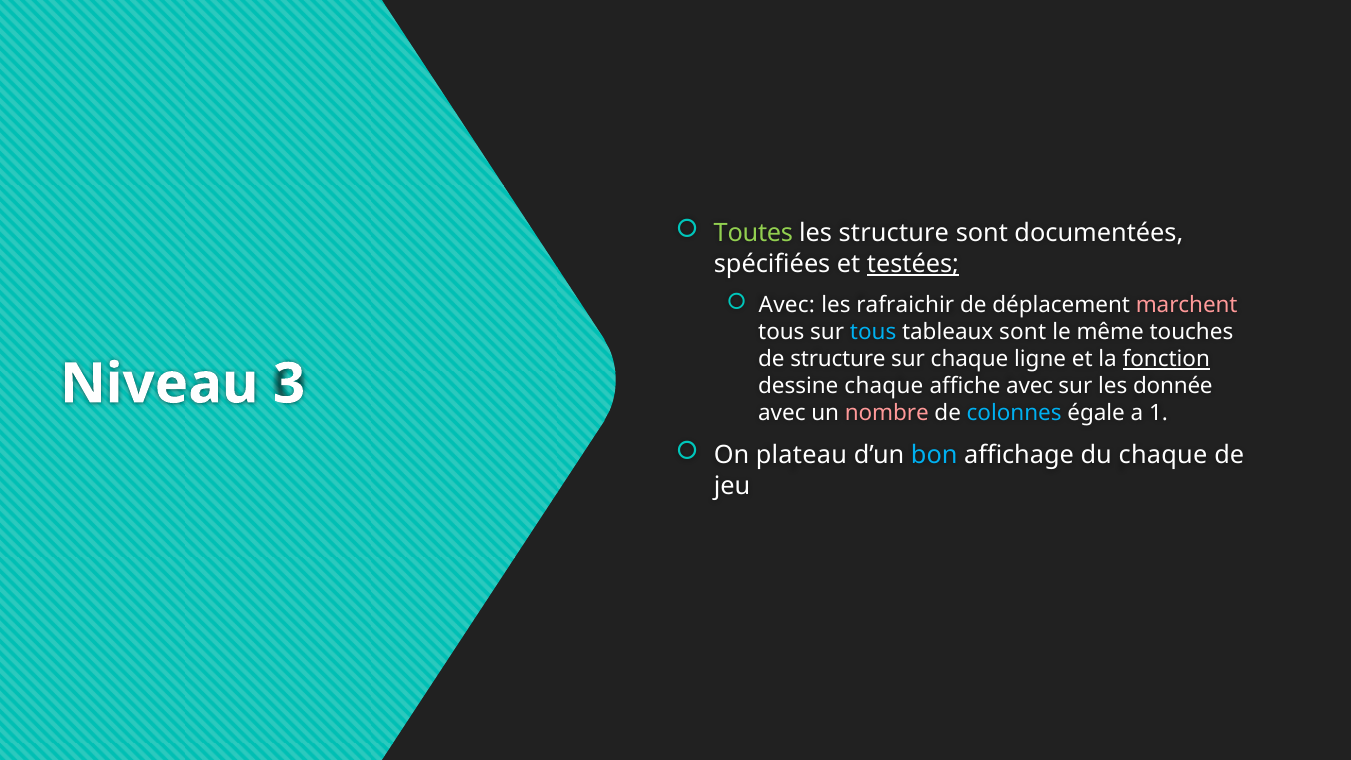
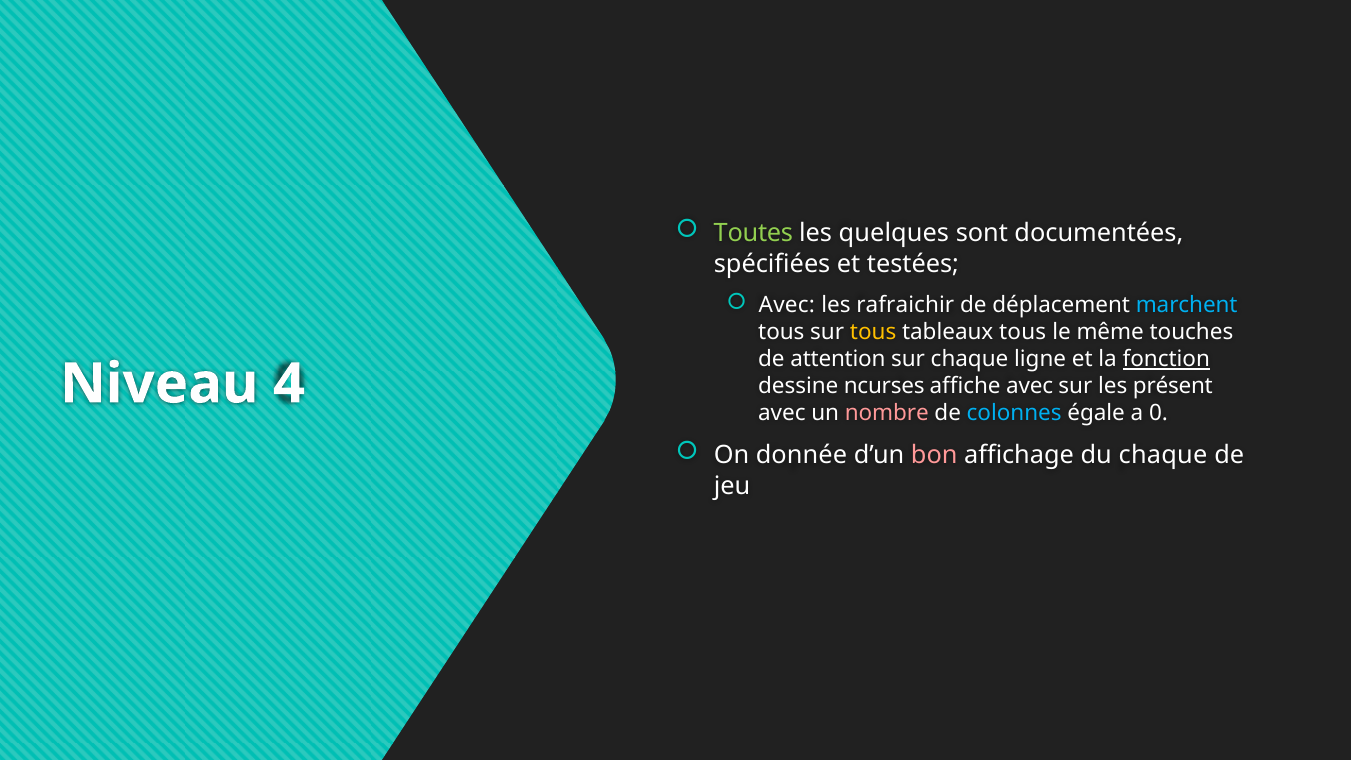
les structure: structure -> quelques
testées underline: present -> none
marchent colour: pink -> light blue
tous at (873, 332) colour: light blue -> yellow
tableaux sont: sont -> tous
de structure: structure -> attention
3: 3 -> 4
dessine chaque: chaque -> ncurses
donnée: donnée -> présent
1: 1 -> 0
plateau: plateau -> donnée
bon colour: light blue -> pink
